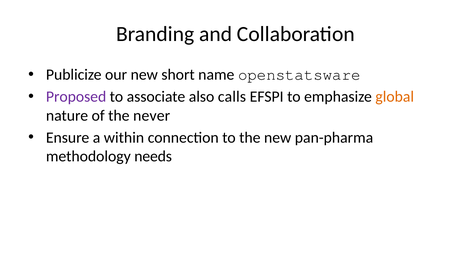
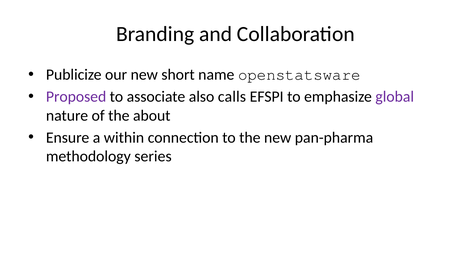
global colour: orange -> purple
never: never -> about
needs: needs -> series
